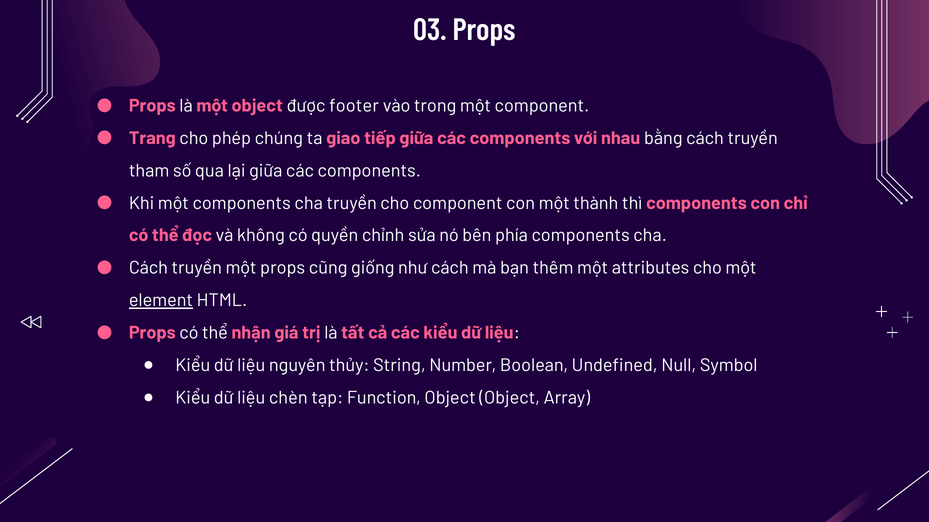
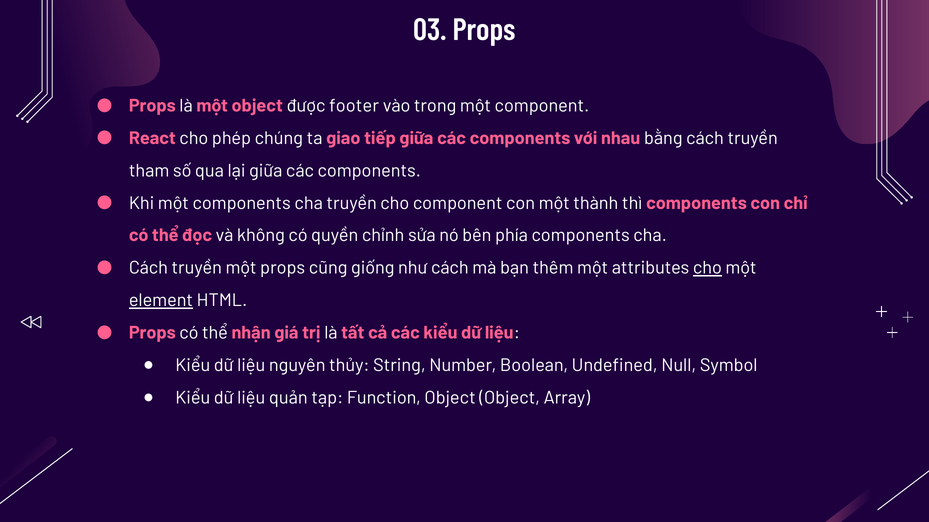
Trang: Trang -> React
cho at (707, 268) underline: none -> present
chèn: chèn -> quản
